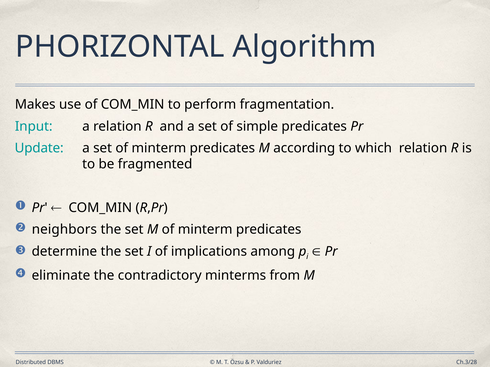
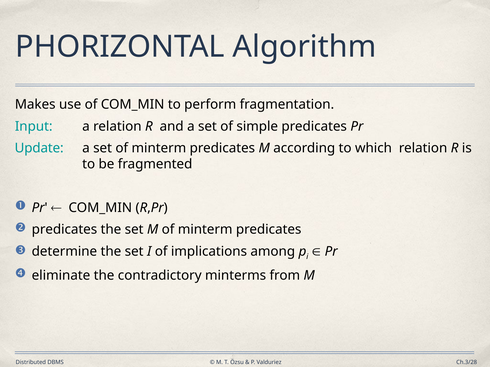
neighbors at (64, 230): neighbors -> predicates
